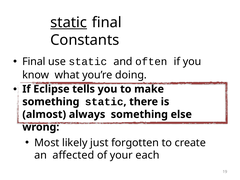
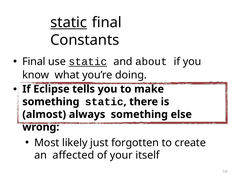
static at (88, 62) underline: none -> present
often: often -> about
each: each -> itself
